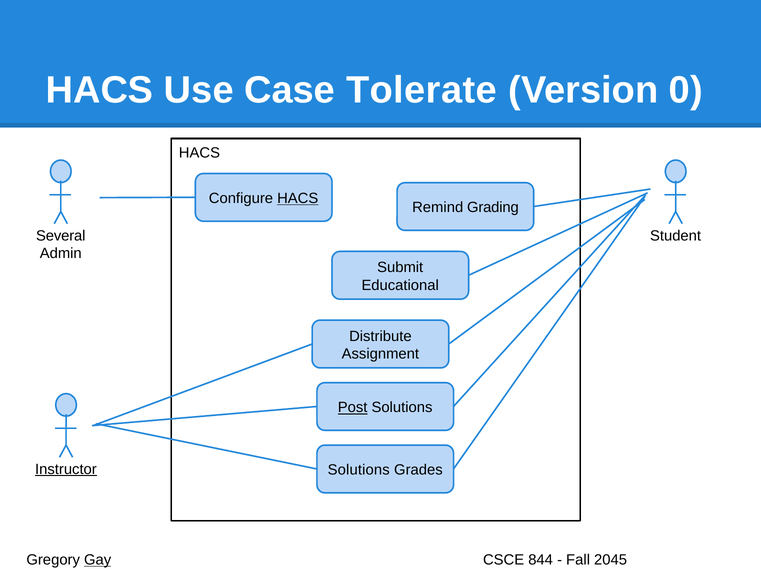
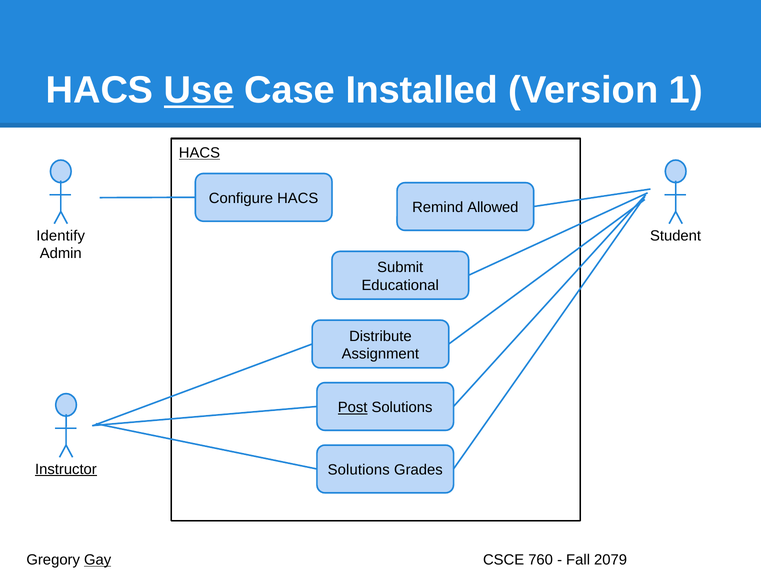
Use underline: none -> present
Tolerate: Tolerate -> Installed
0: 0 -> 1
HACS at (199, 153) underline: none -> present
HACS at (298, 198) underline: present -> none
Grading: Grading -> Allowed
Several: Several -> Identify
844: 844 -> 760
2045: 2045 -> 2079
